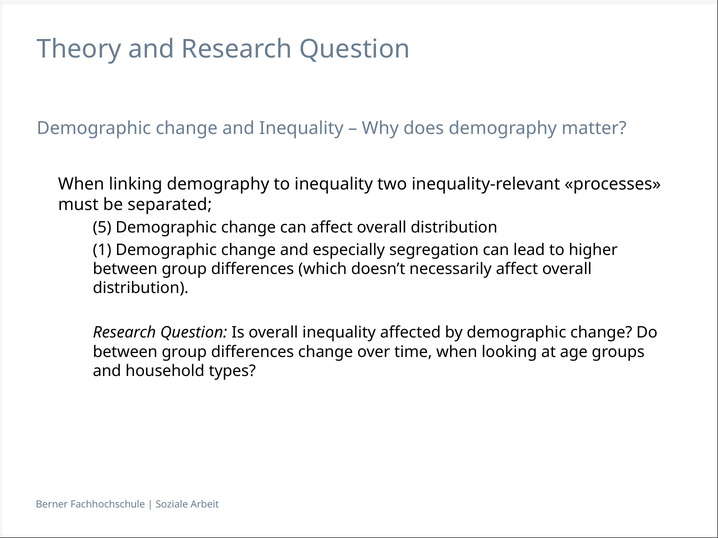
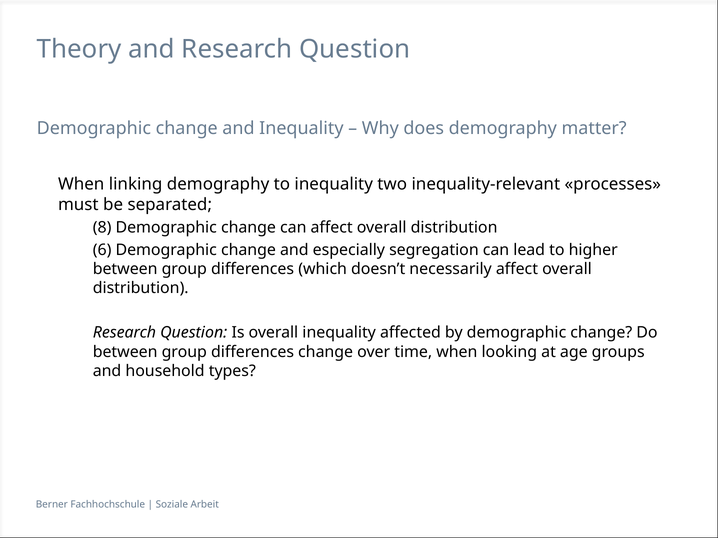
5: 5 -> 8
1: 1 -> 6
